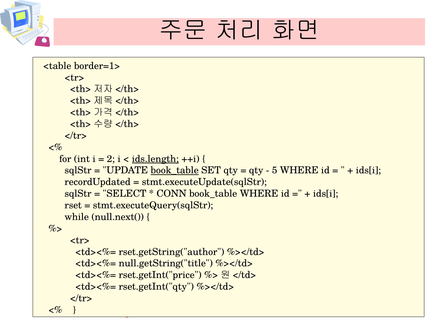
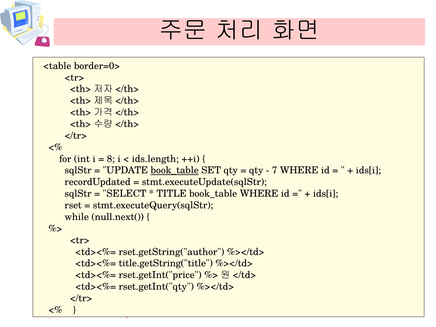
border=1>: border=1> -> border=0>
2: 2 -> 8
ids.length underline: present -> none
5: 5 -> 7
CONN: CONN -> TITLE
null.getString("title: null.getString("title -> title.getString("title
